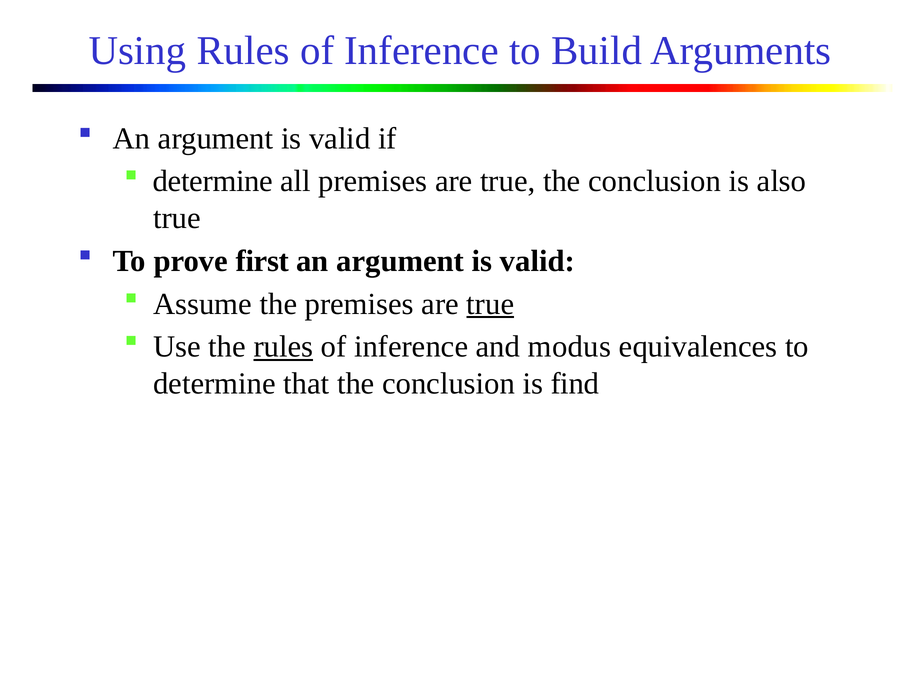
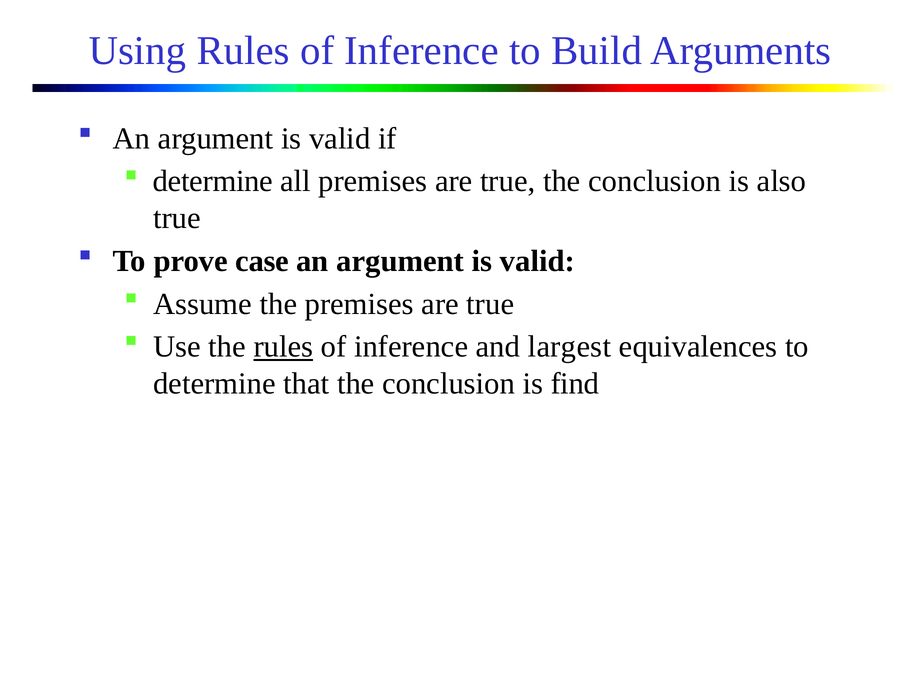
first: first -> case
true at (490, 304) underline: present -> none
modus: modus -> largest
